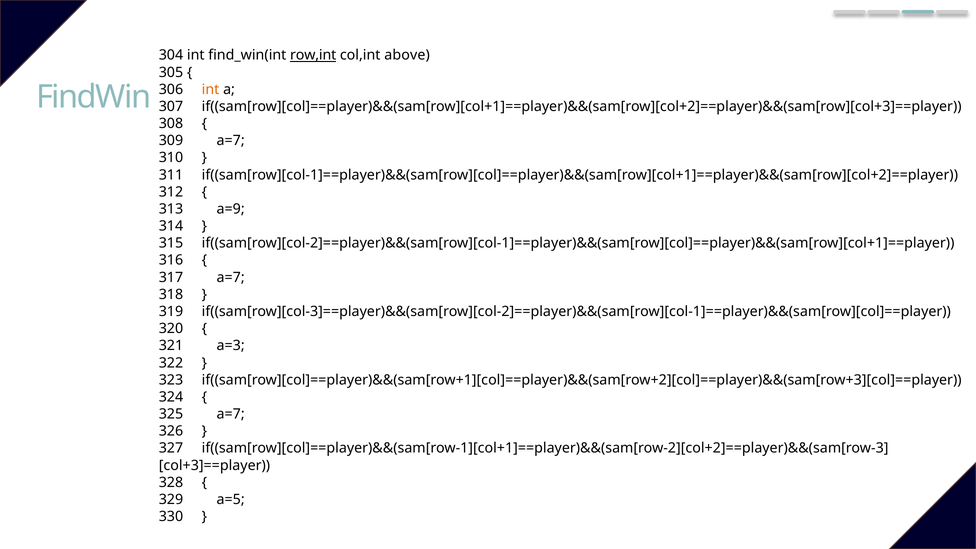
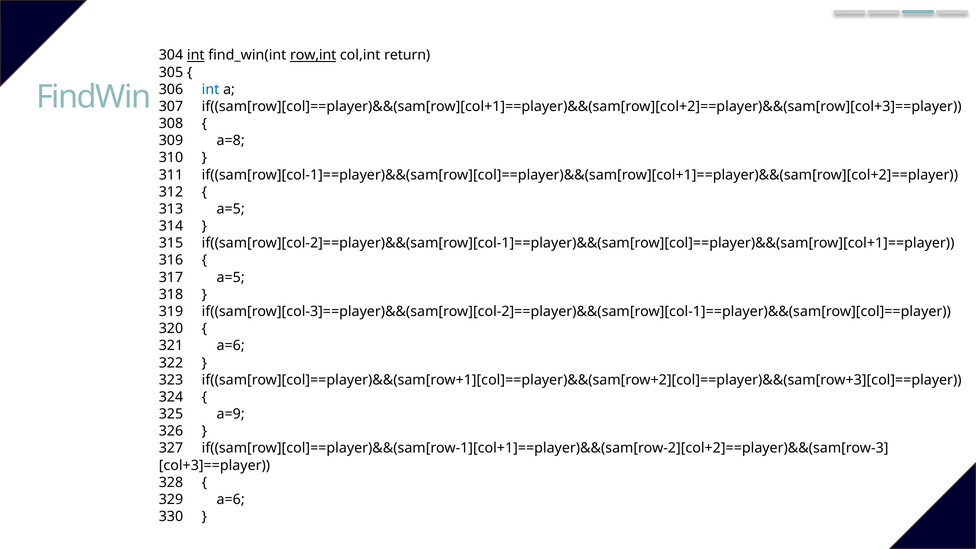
int at (196, 55) underline: none -> present
above: above -> return
int at (211, 89) colour: orange -> blue
309 a=7: a=7 -> a=8
313 a=9: a=9 -> a=5
317 a=7: a=7 -> a=5
321 a=3: a=3 -> a=6
325 a=7: a=7 -> a=9
329 a=5: a=5 -> a=6
